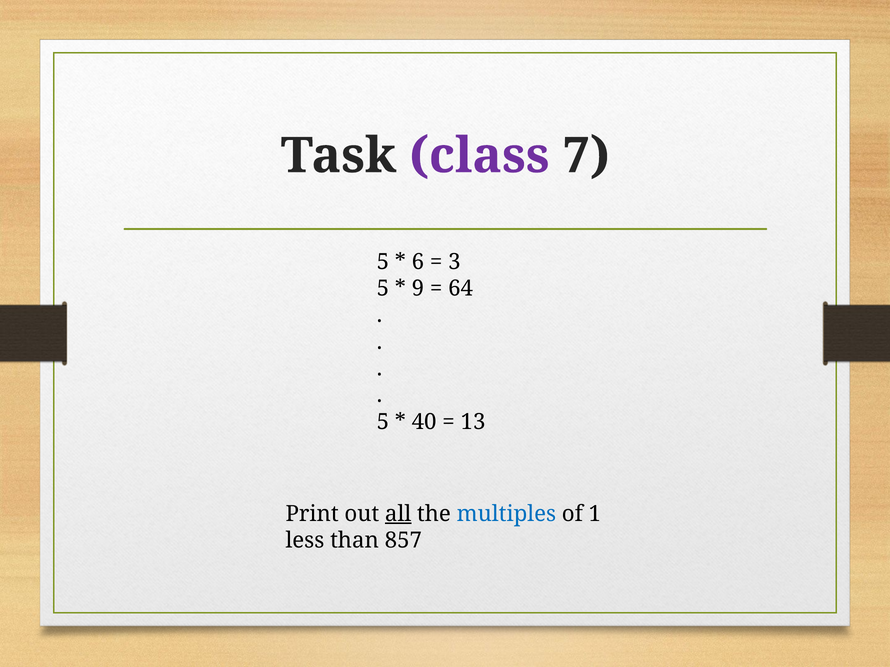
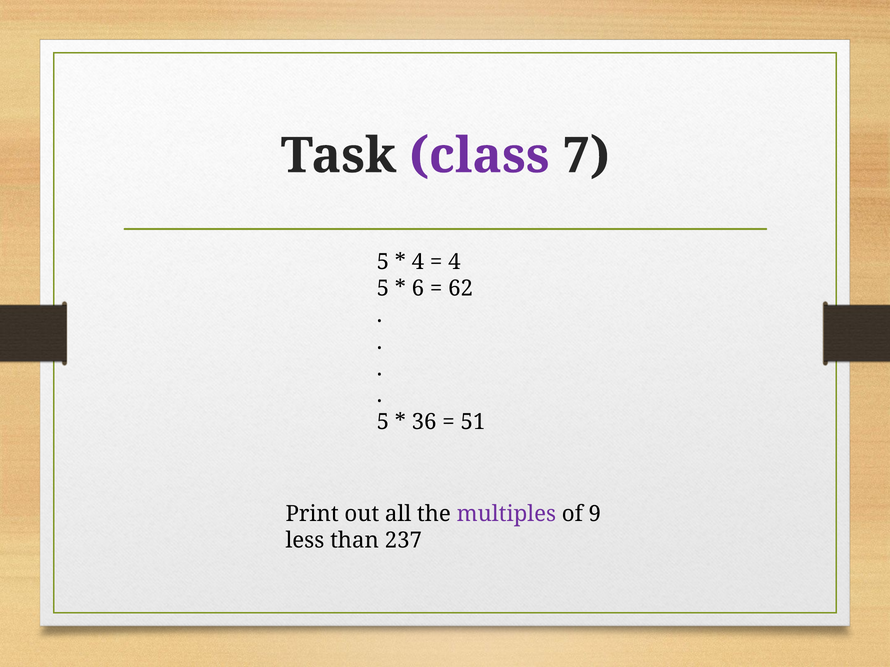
6 at (418, 262): 6 -> 4
3 at (454, 262): 3 -> 4
9: 9 -> 6
64: 64 -> 62
40: 40 -> 36
13: 13 -> 51
all underline: present -> none
multiples colour: blue -> purple
1: 1 -> 9
857: 857 -> 237
